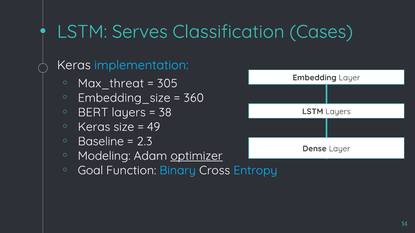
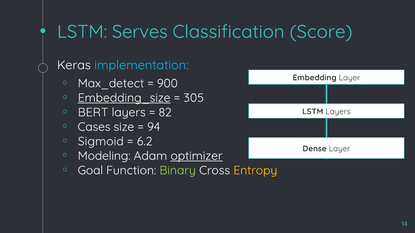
Cases: Cases -> Score
Max_threat: Max_threat -> Max_detect
305: 305 -> 900
Embedding_size underline: none -> present
360: 360 -> 305
38: 38 -> 82
Keras at (94, 127): Keras -> Cases
49: 49 -> 94
Baseline: Baseline -> Sigmoid
2.3: 2.3 -> 6.2
Binary colour: light blue -> light green
Entropy colour: light blue -> yellow
